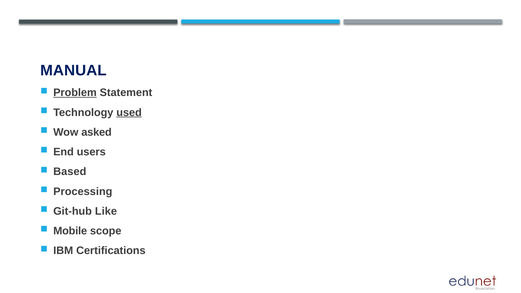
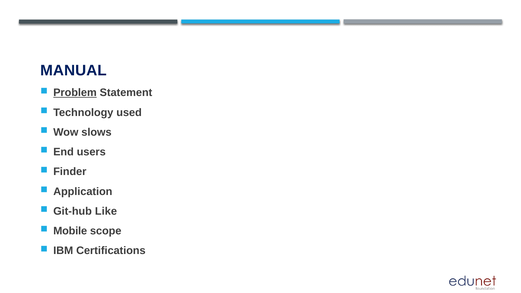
used underline: present -> none
asked: asked -> slows
Based: Based -> Finder
Processing: Processing -> Application
